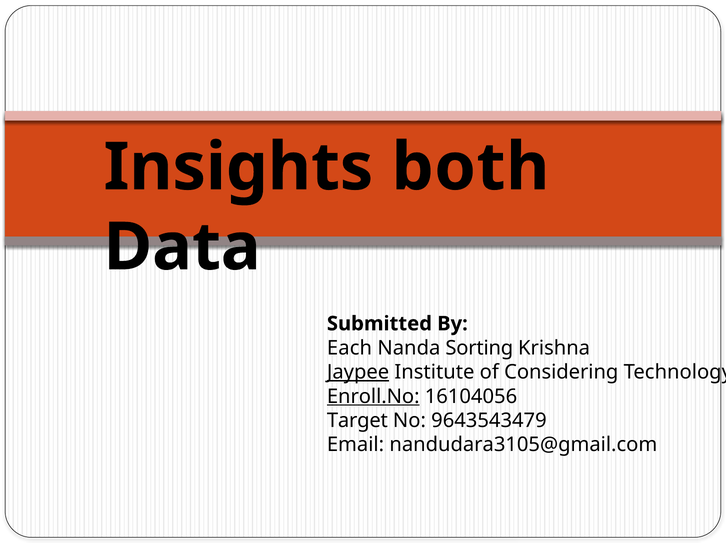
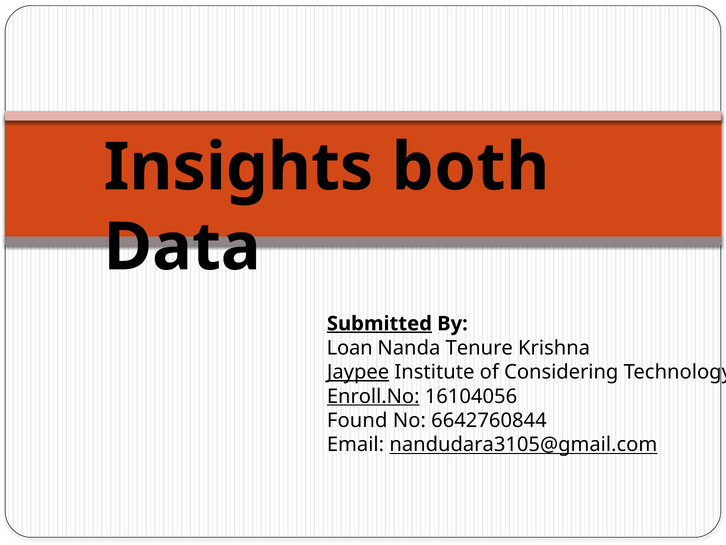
Submitted underline: none -> present
Each: Each -> Loan
Sorting: Sorting -> Tenure
Target: Target -> Found
9643543479: 9643543479 -> 6642760844
nandudara3105@gmail.com underline: none -> present
